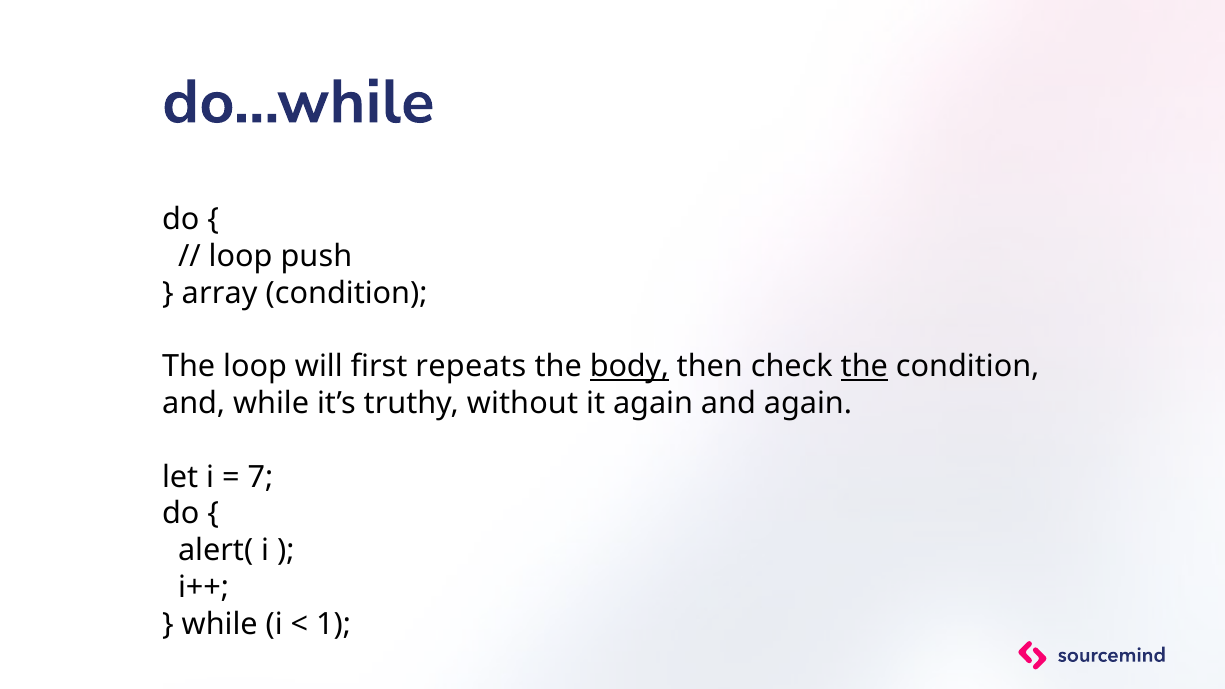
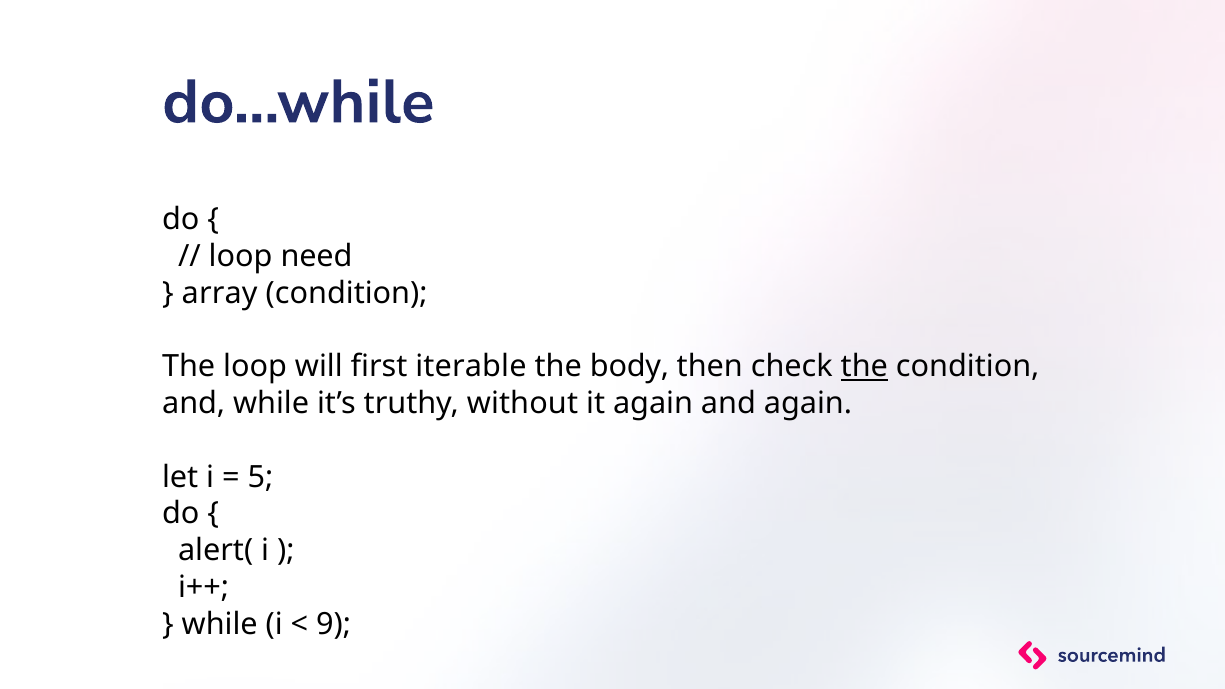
push: push -> need
repeats: repeats -> iterable
body underline: present -> none
7: 7 -> 5
1: 1 -> 9
